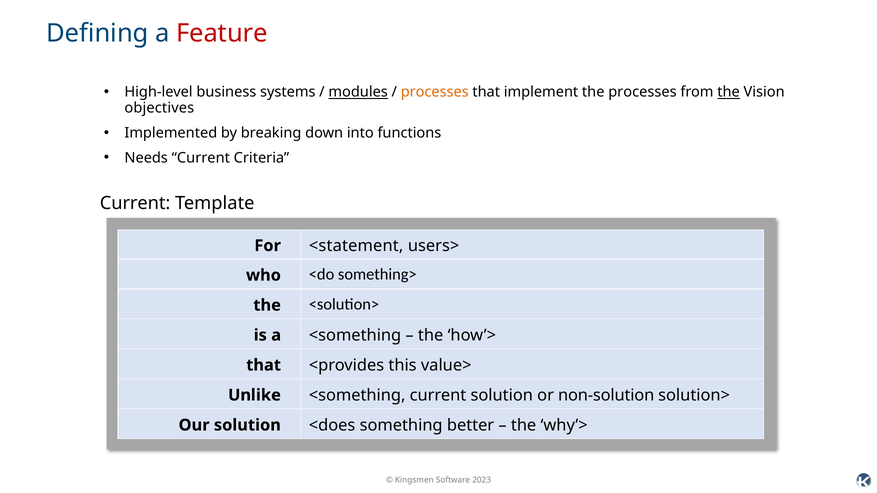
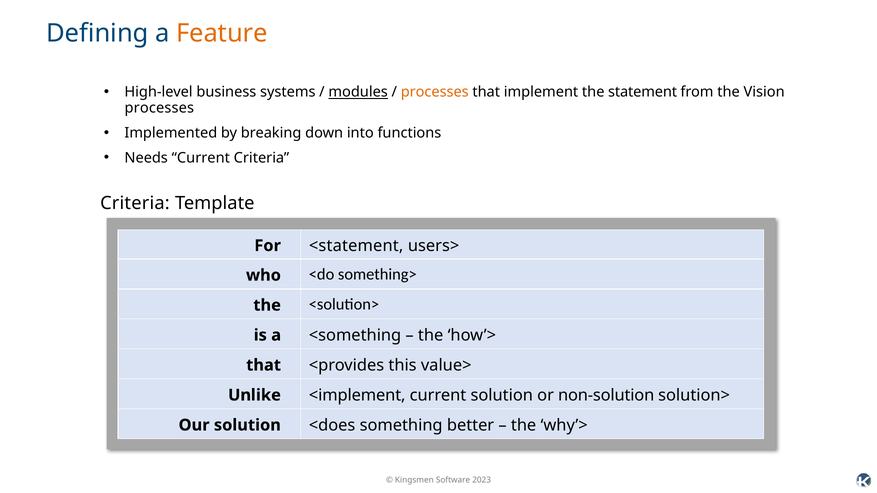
Feature colour: red -> orange
the processes: processes -> statement
the at (729, 92) underline: present -> none
objectives at (159, 108): objectives -> processes
Current at (135, 203): Current -> Criteria
Unlike <something: <something -> <implement
